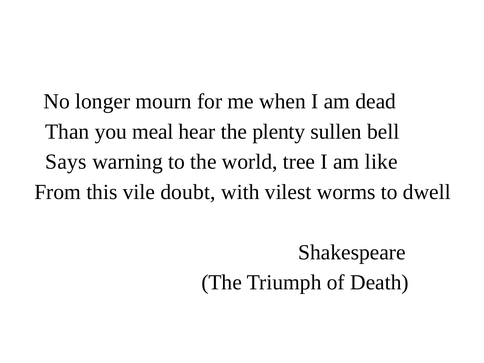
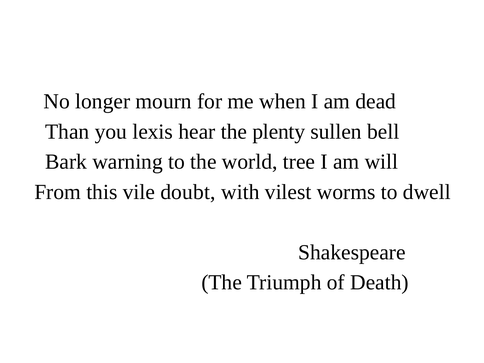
meal: meal -> lexis
Says: Says -> Bark
like: like -> will
